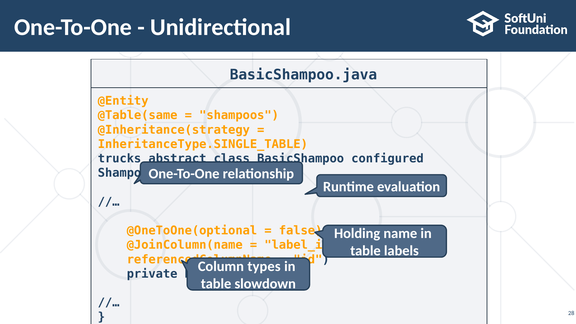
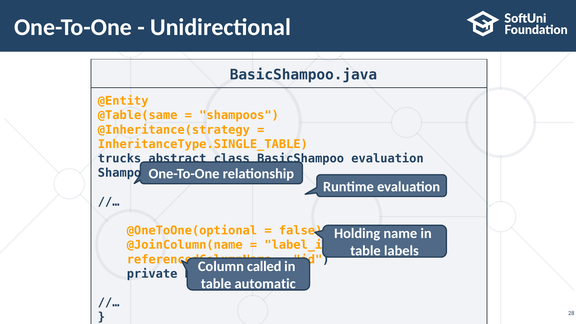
configured at (388, 159): configured -> evaluation
types: types -> called
slowdown: slowdown -> automatic
